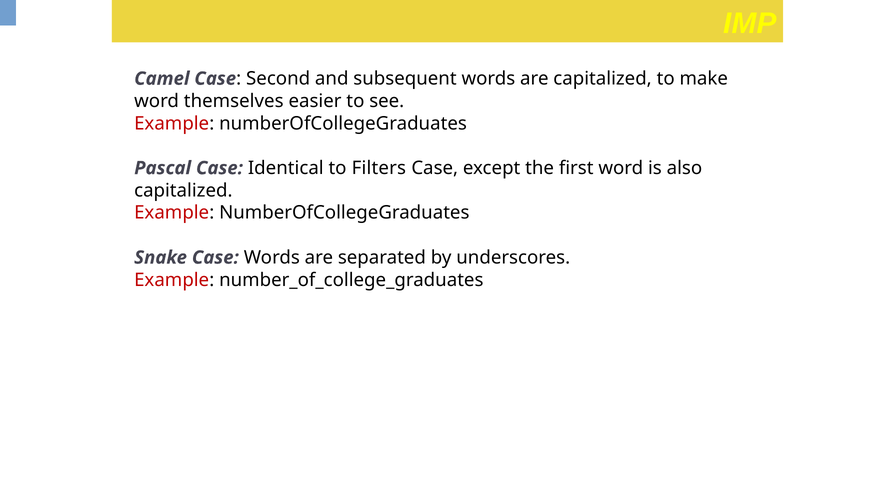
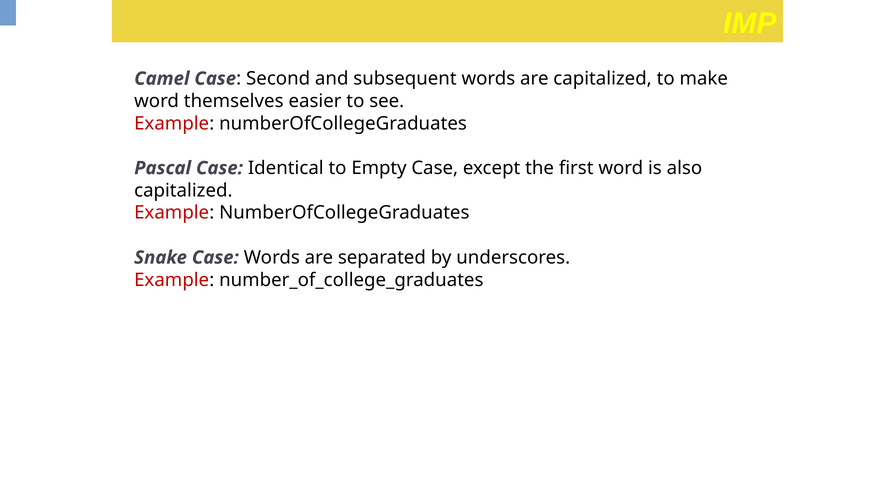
Filters: Filters -> Empty
